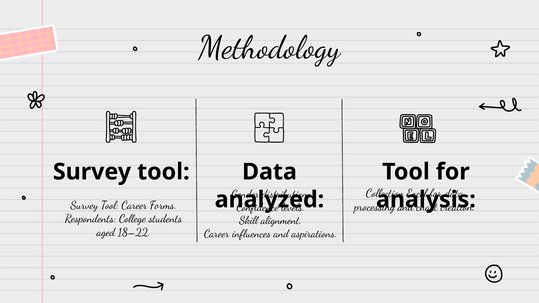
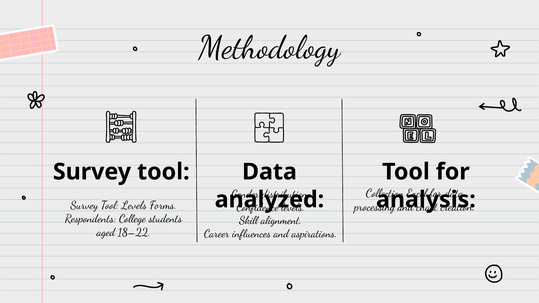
Tool Career: Career -> Levels
